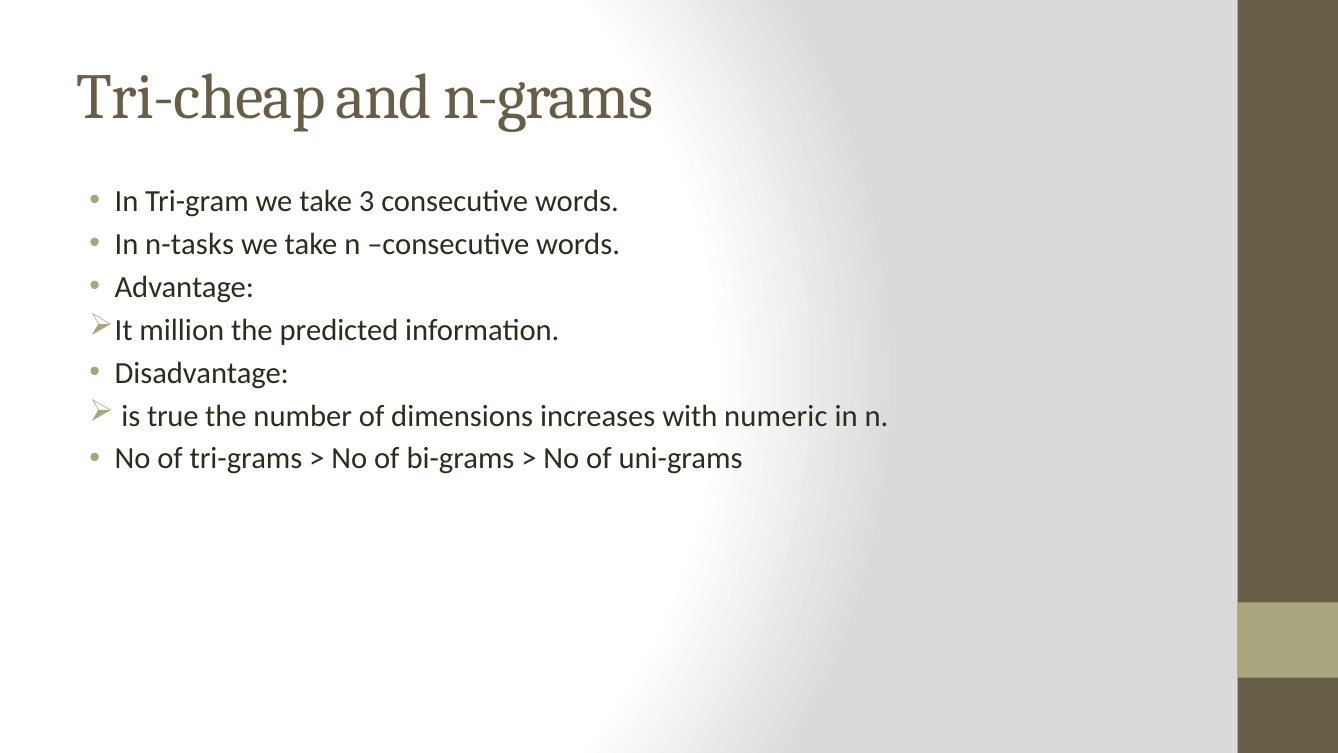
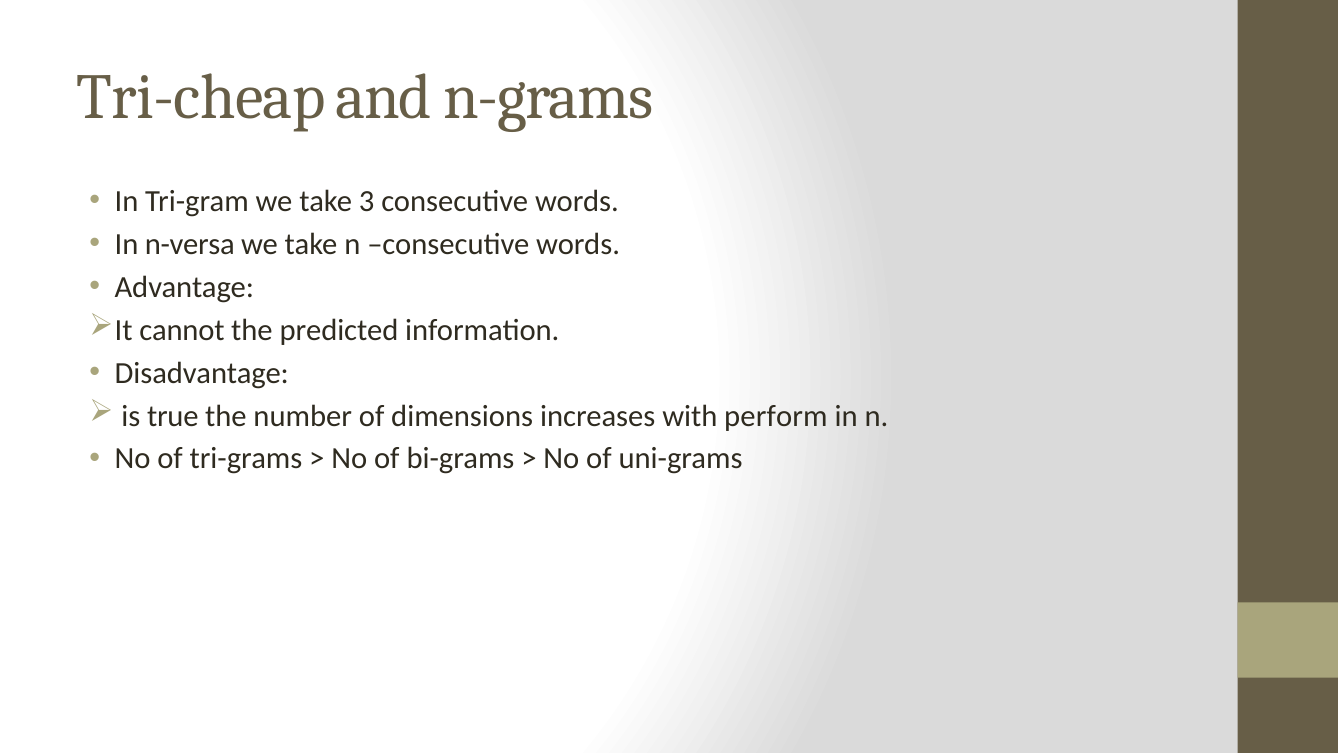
n-tasks: n-tasks -> n-versa
million: million -> cannot
numeric: numeric -> perform
